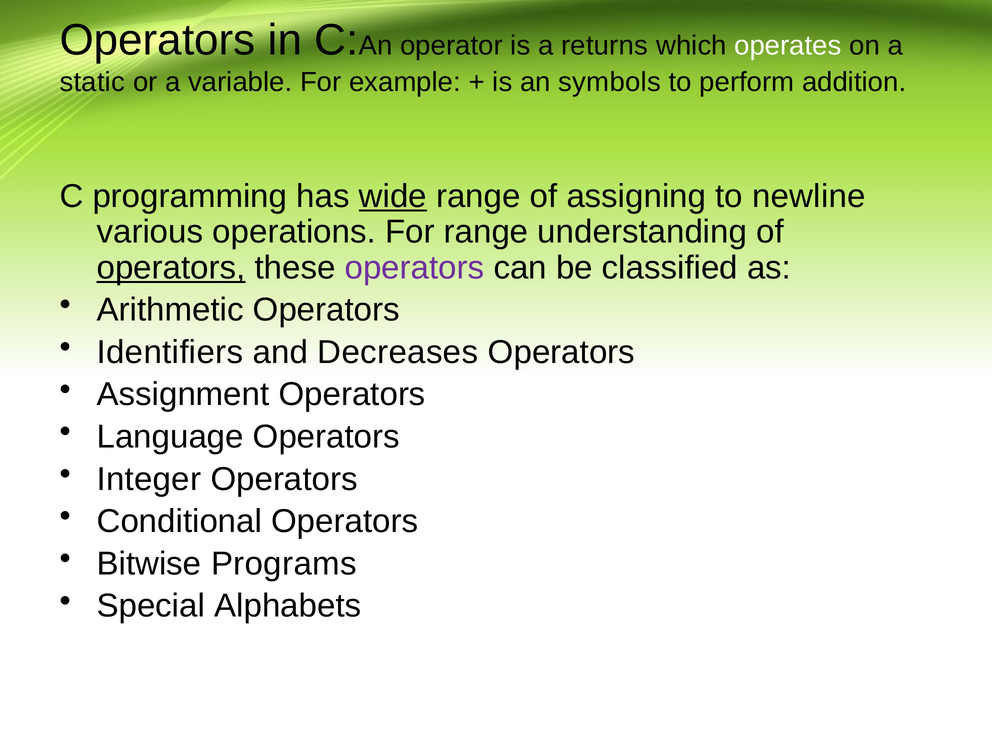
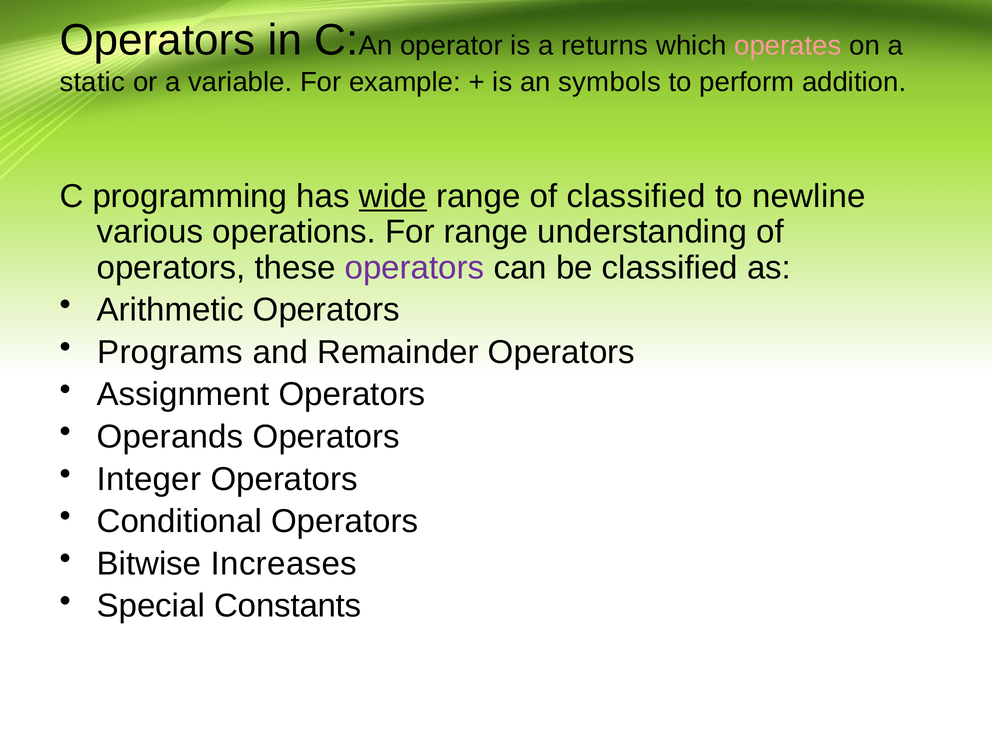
operates colour: white -> pink
of assigning: assigning -> classified
operators at (171, 268) underline: present -> none
Identifiers: Identifiers -> Programs
Decreases: Decreases -> Remainder
Language: Language -> Operands
Programs: Programs -> Increases
Alphabets: Alphabets -> Constants
